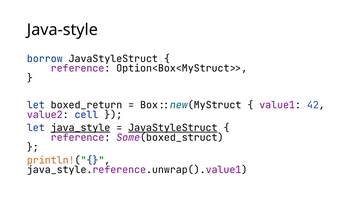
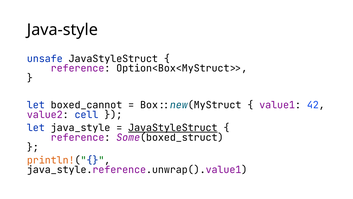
borrow: borrow -> unsafe
boxed_return: boxed_return -> boxed_cannot
java_style underline: present -> none
